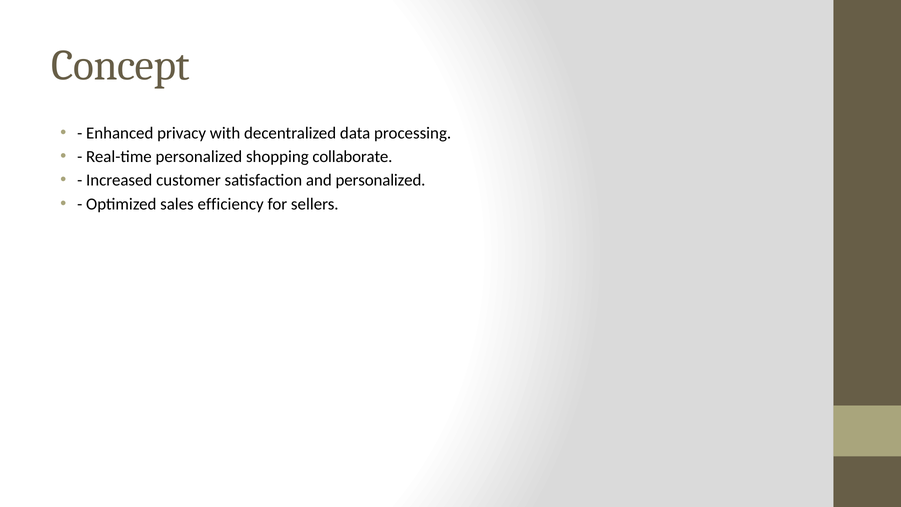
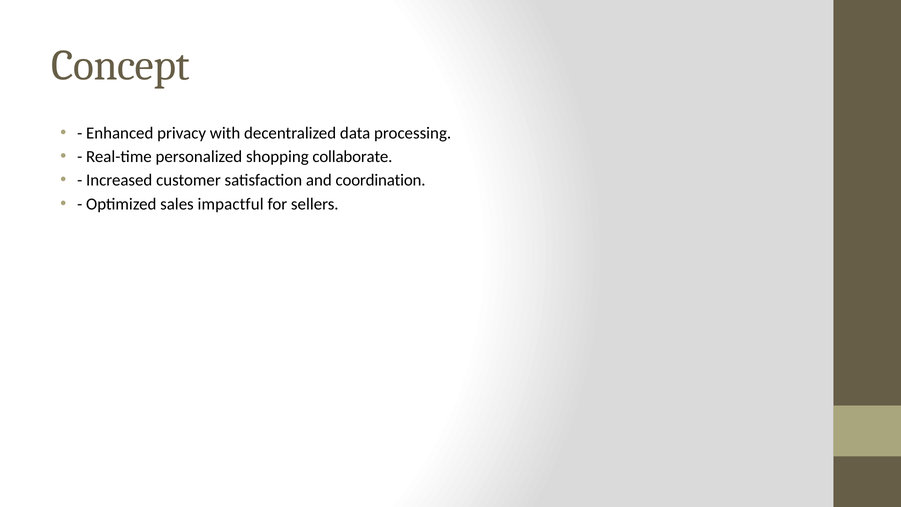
and personalized: personalized -> coordination
efficiency: efficiency -> impactful
